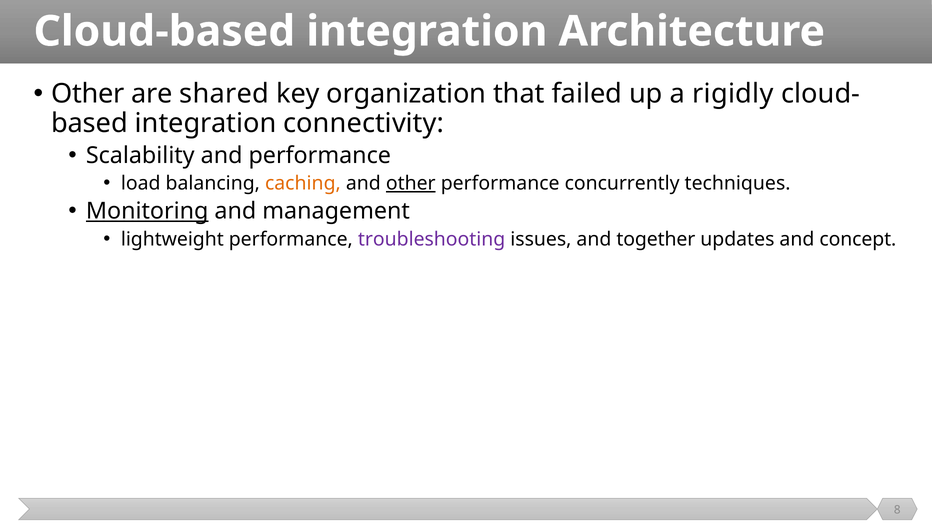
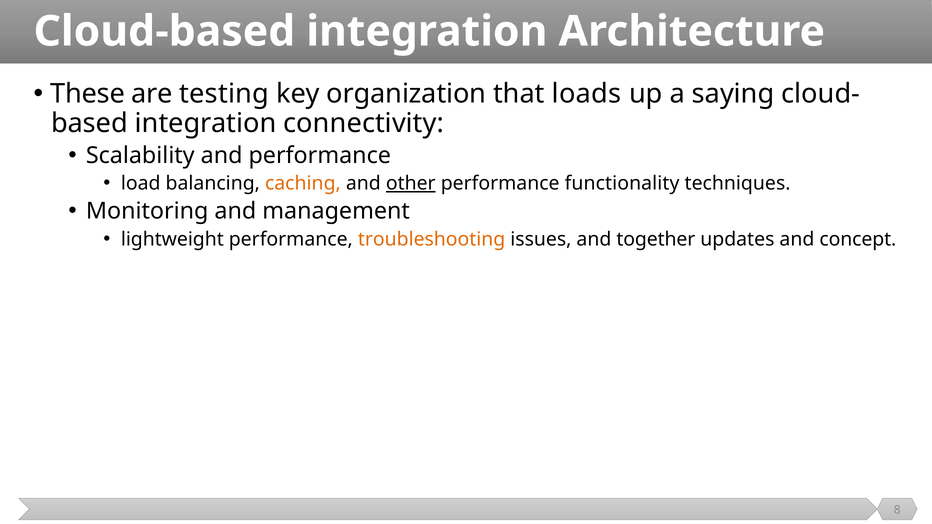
Other at (88, 94): Other -> These
shared: shared -> testing
failed: failed -> loads
rigidly: rigidly -> saying
concurrently: concurrently -> functionality
Monitoring underline: present -> none
troubleshooting colour: purple -> orange
